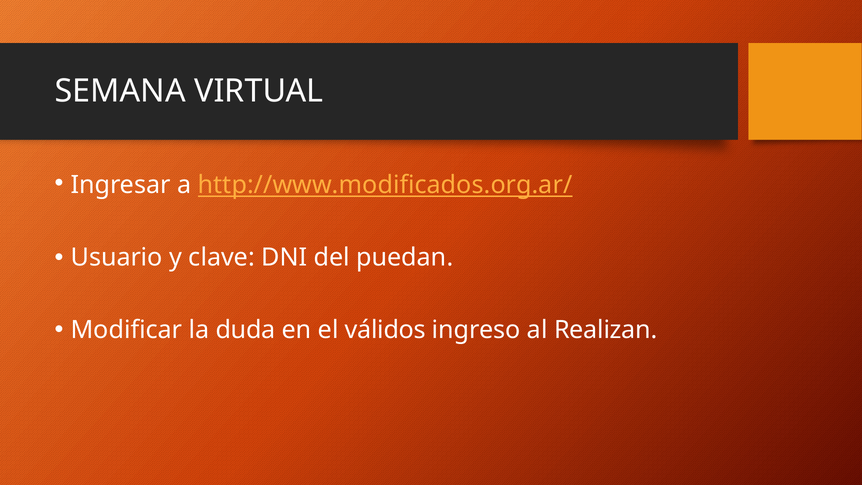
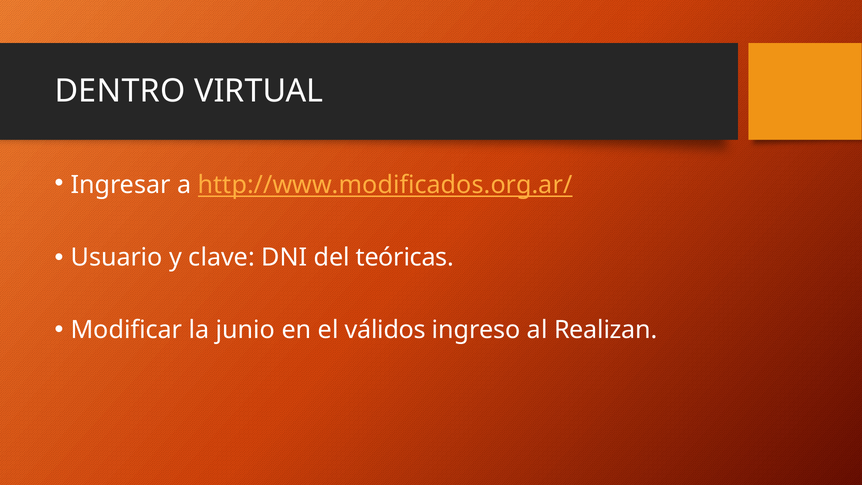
SEMANA: SEMANA -> DENTRO
puedan: puedan -> teóricas
duda: duda -> junio
